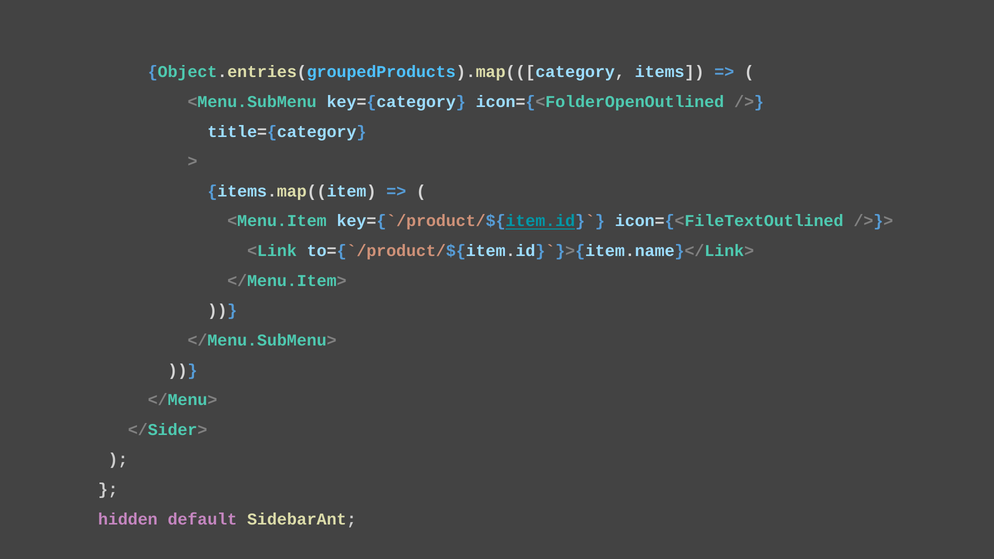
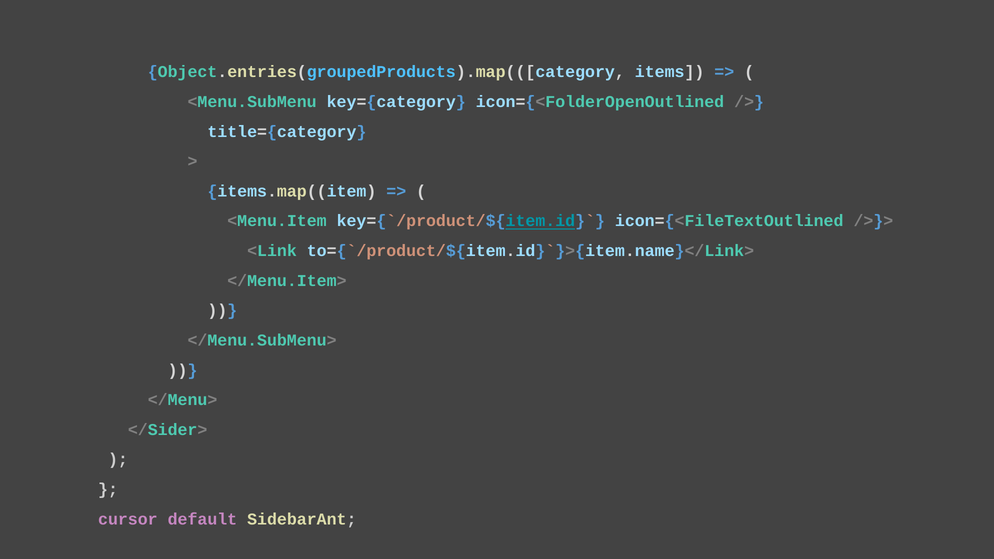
hidden: hidden -> cursor
